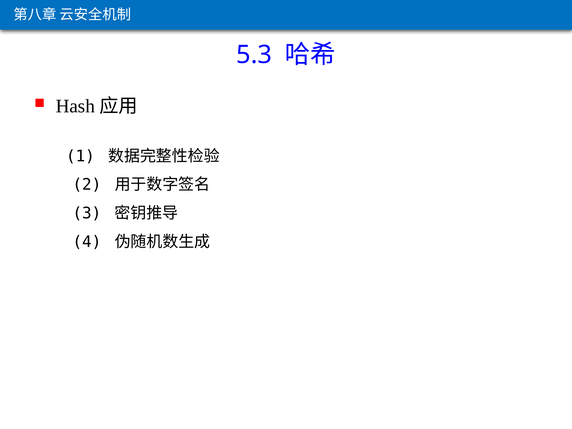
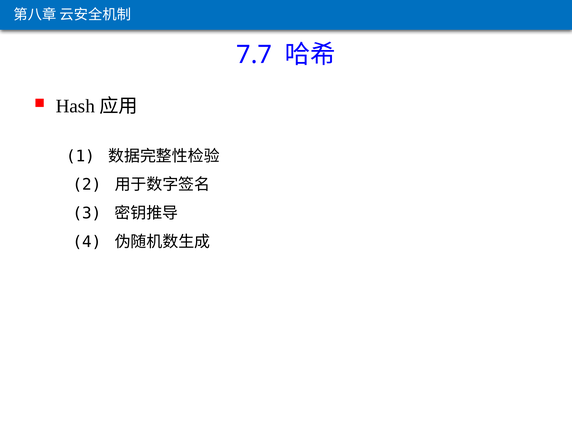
5.3: 5.3 -> 7.7
